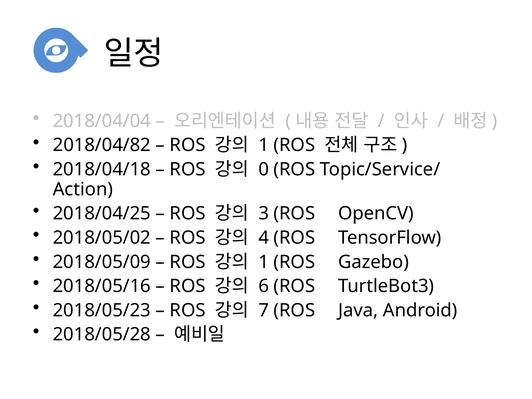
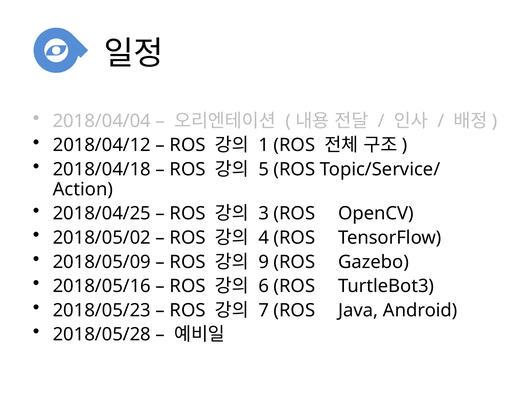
2018/04/82: 2018/04/82 -> 2018/04/12
0: 0 -> 5
1 at (264, 262): 1 -> 9
